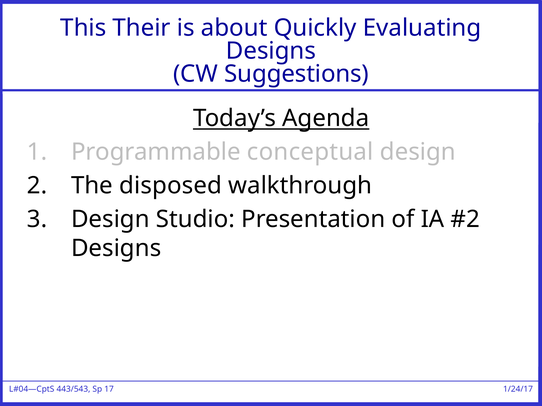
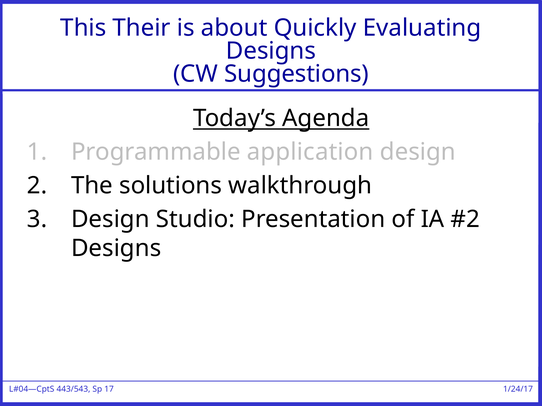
conceptual: conceptual -> application
disposed: disposed -> solutions
